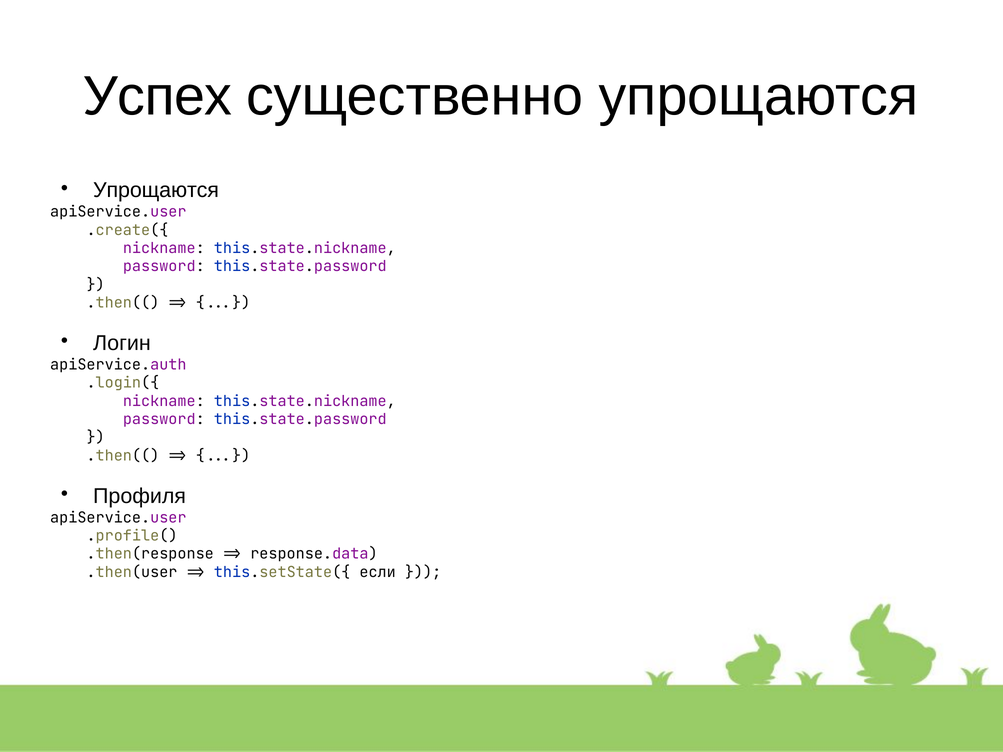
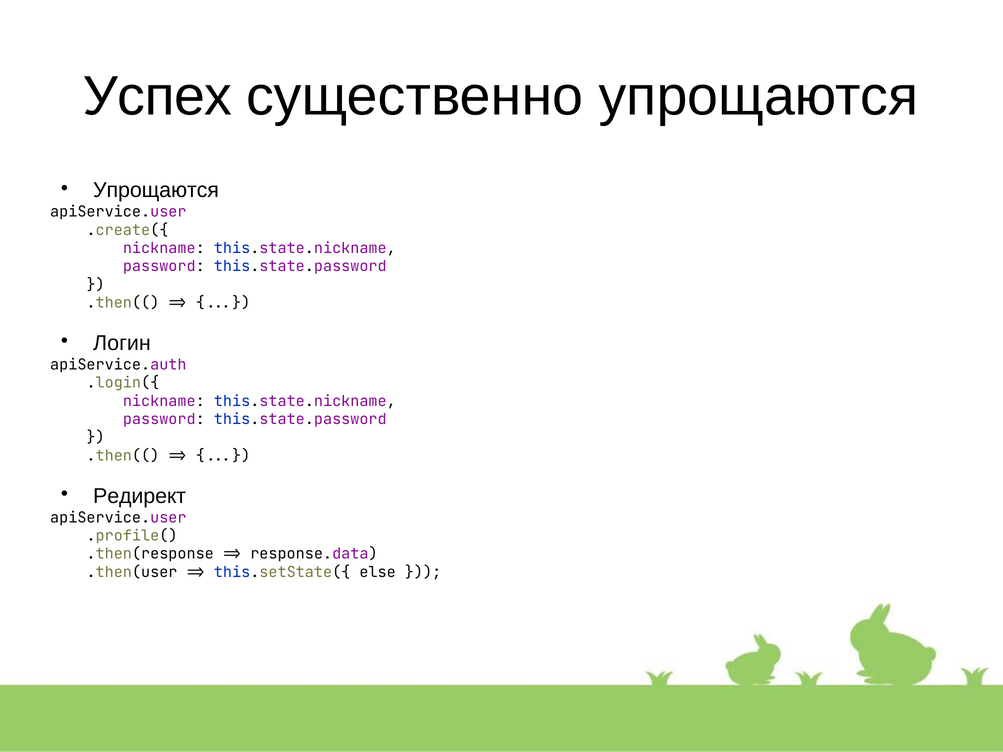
Профиля: Профиля -> Редирект
если: если -> else
